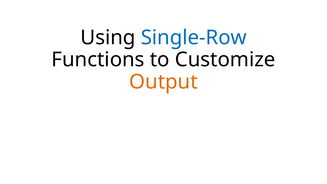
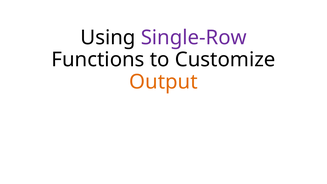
Single-Row colour: blue -> purple
